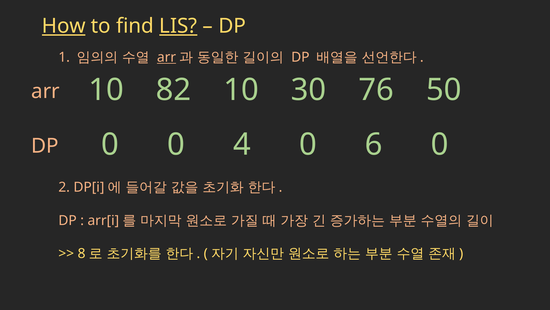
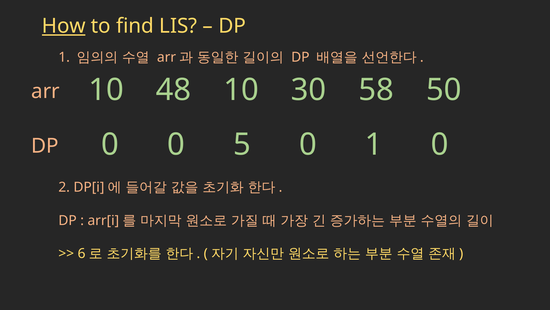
LIS underline: present -> none
arr at (166, 57) underline: present -> none
82: 82 -> 48
76: 76 -> 58
4: 4 -> 5
0 6: 6 -> 1
8: 8 -> 6
